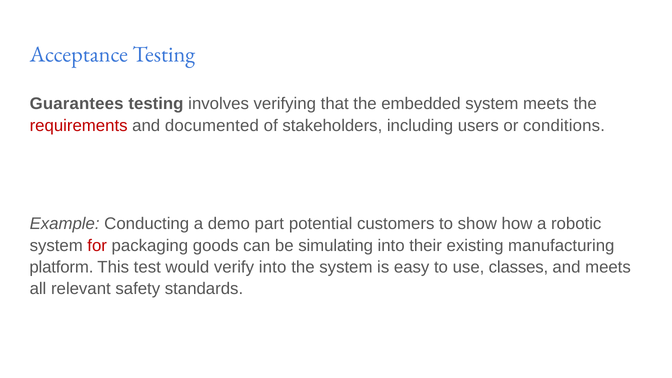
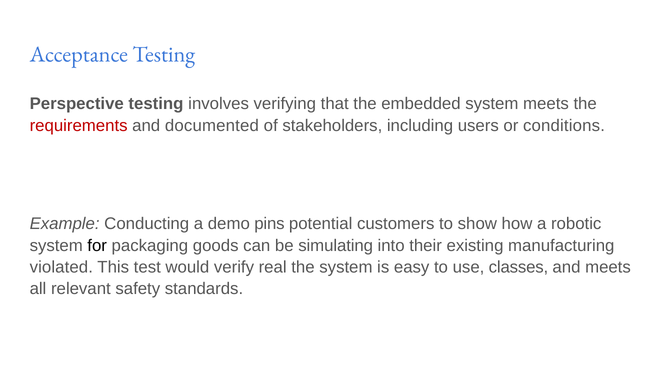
Guarantees: Guarantees -> Perspective
part: part -> pins
for colour: red -> black
platform: platform -> violated
verify into: into -> real
